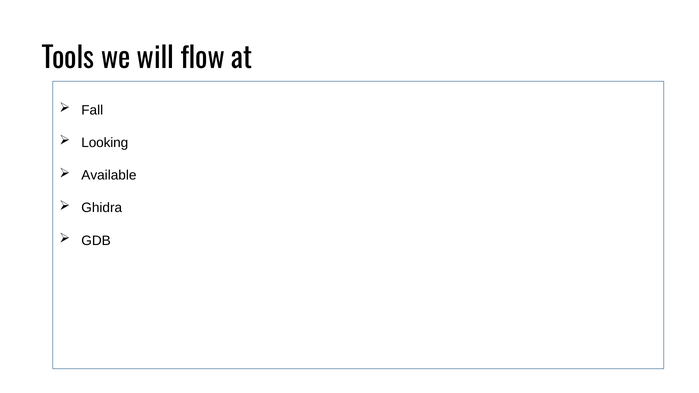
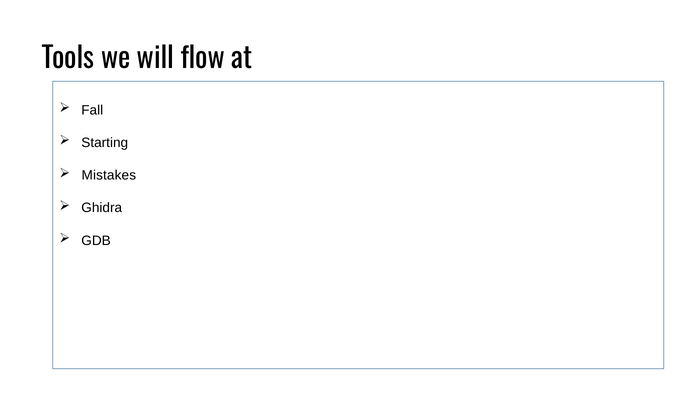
Looking: Looking -> Starting
Available: Available -> Mistakes
